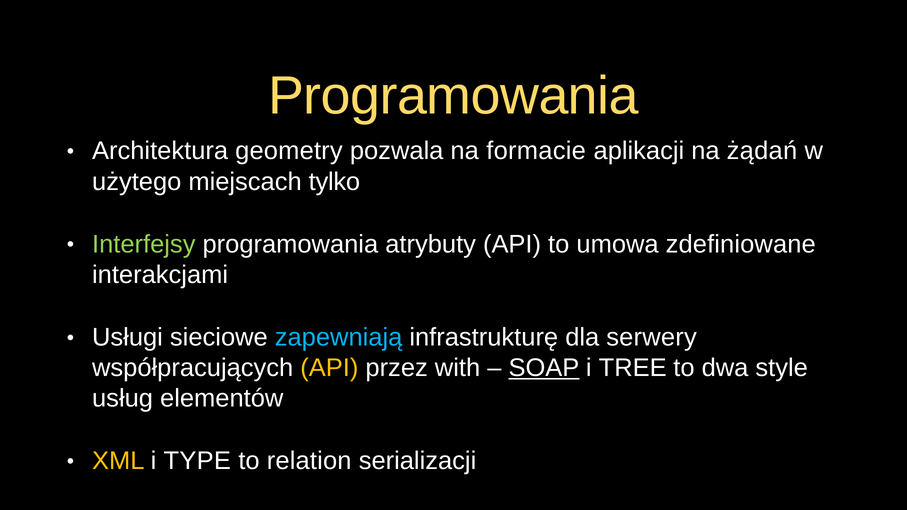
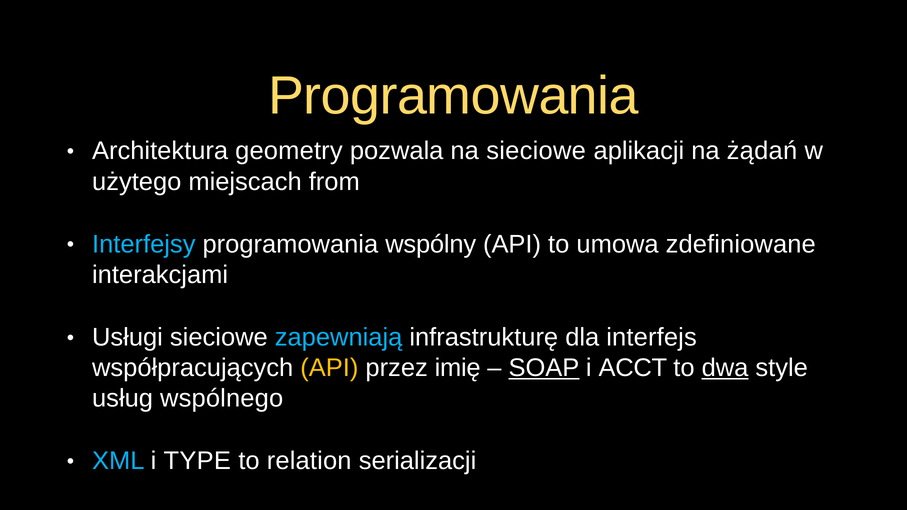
na formacie: formacie -> sieciowe
tylko: tylko -> from
Interfejsy colour: light green -> light blue
atrybuty: atrybuty -> wspólny
serwery: serwery -> interfejs
with: with -> imię
TREE: TREE -> ACCT
dwa underline: none -> present
elementów: elementów -> wspólnego
XML colour: yellow -> light blue
